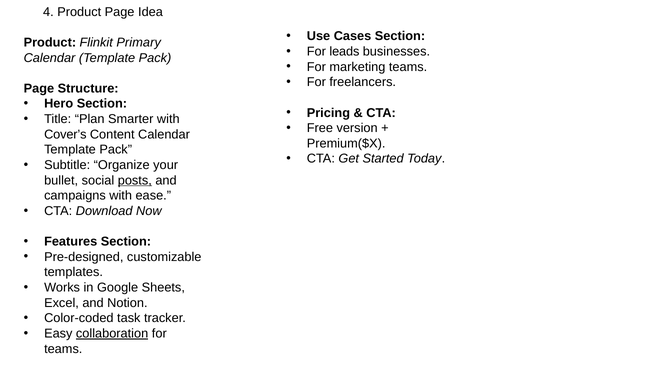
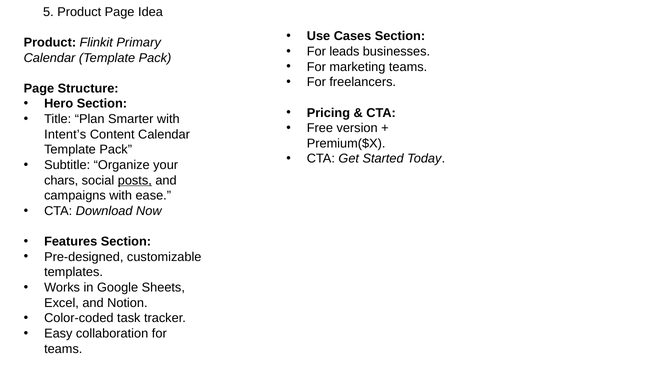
4: 4 -> 5
Cover’s: Cover’s -> Intent’s
bullet: bullet -> chars
collaboration underline: present -> none
